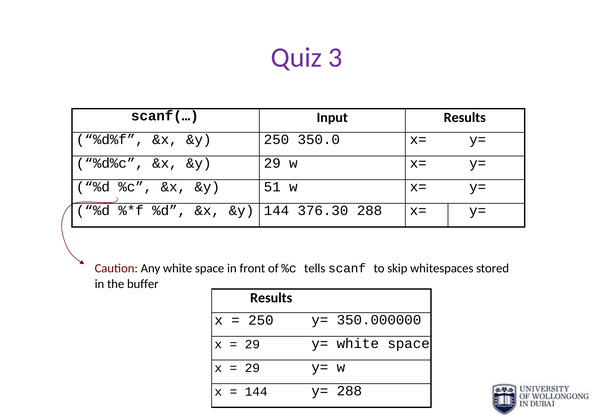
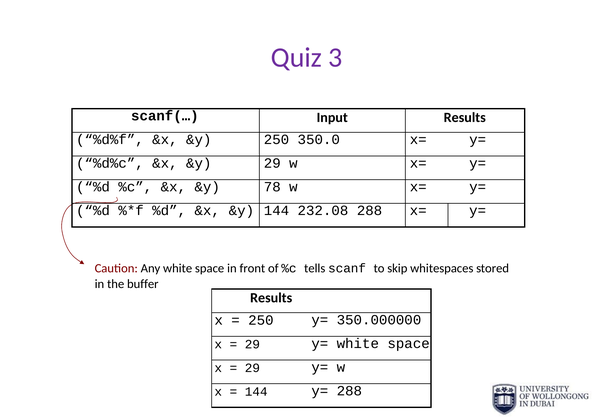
51: 51 -> 78
376.30: 376.30 -> 232.08
